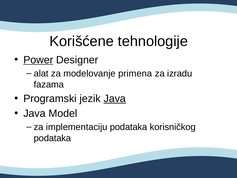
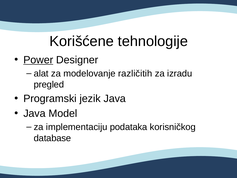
primena: primena -> različitih
fazama: fazama -> pregled
Java at (115, 99) underline: present -> none
podataka at (52, 138): podataka -> database
